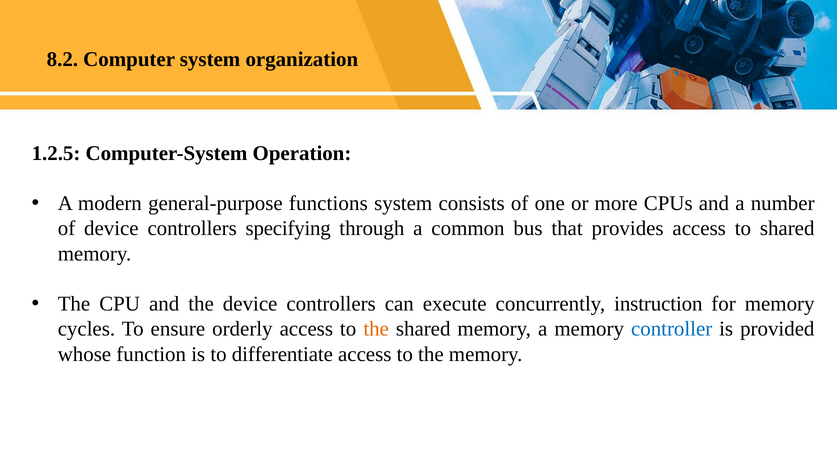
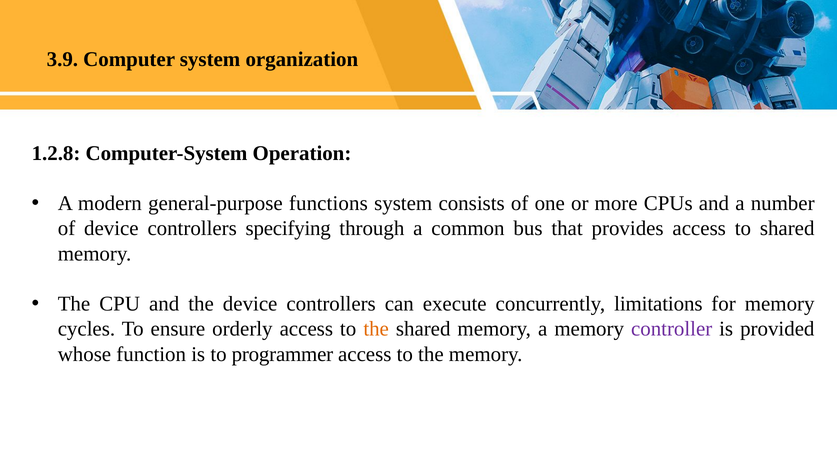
8.2: 8.2 -> 3.9
1.2.5: 1.2.5 -> 1.2.8
instruction: instruction -> limitations
controller colour: blue -> purple
differentiate: differentiate -> programmer
